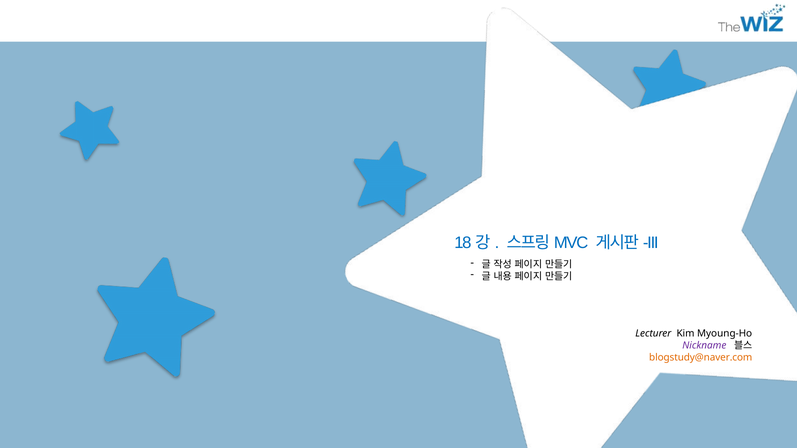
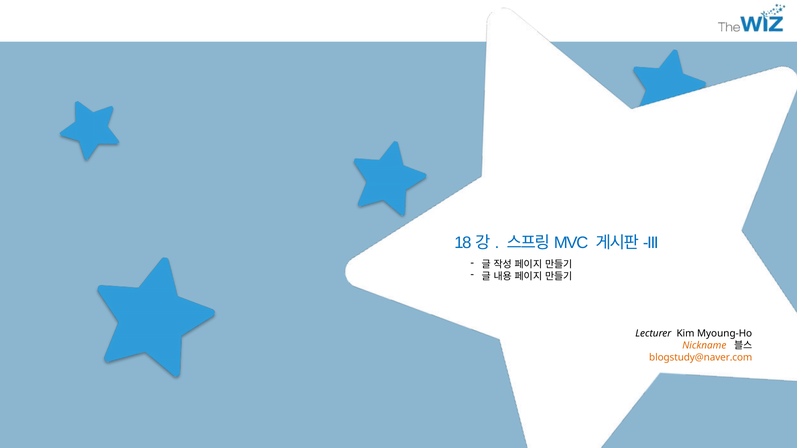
Nickname colour: purple -> orange
